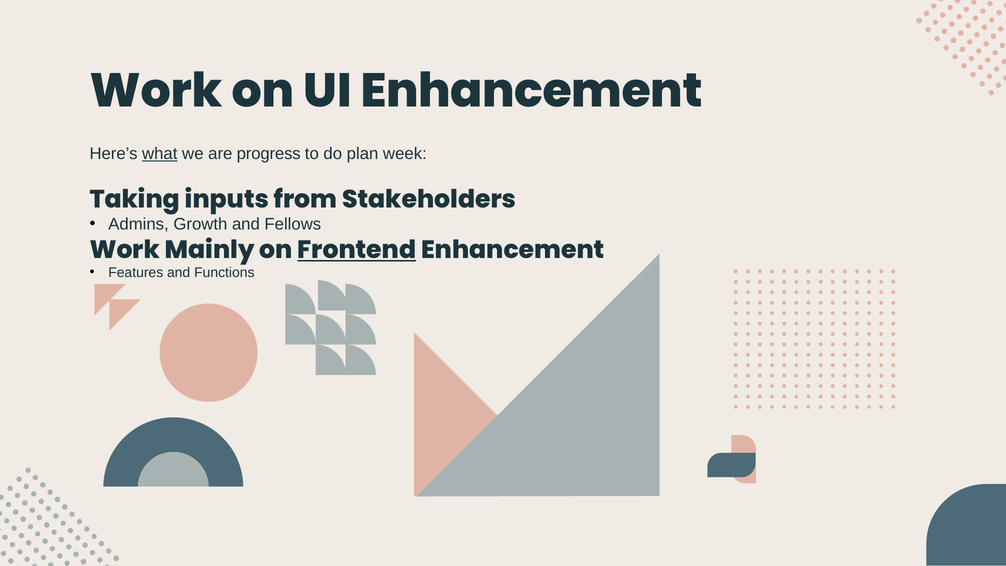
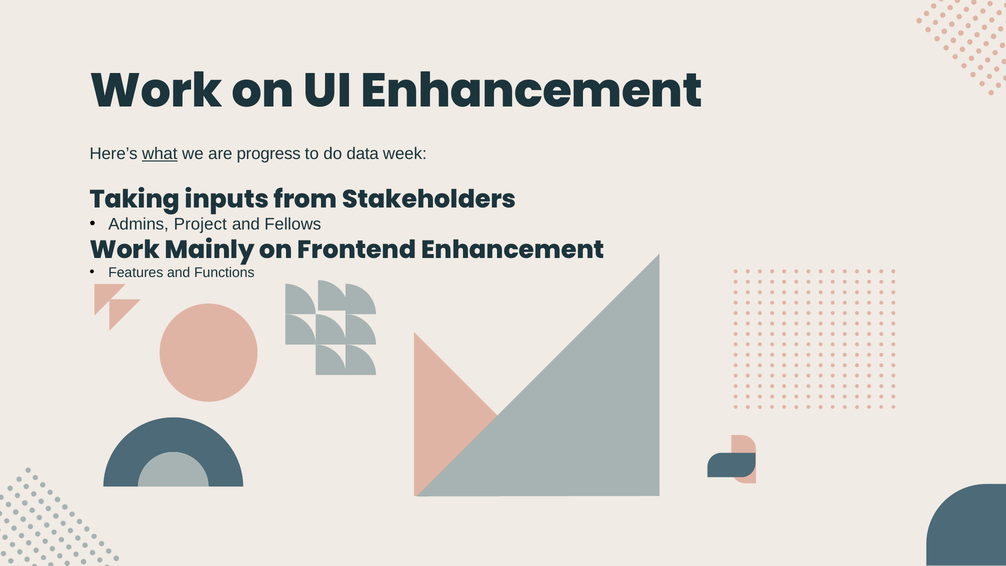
plan: plan -> data
Growth: Growth -> Project
Frontend underline: present -> none
